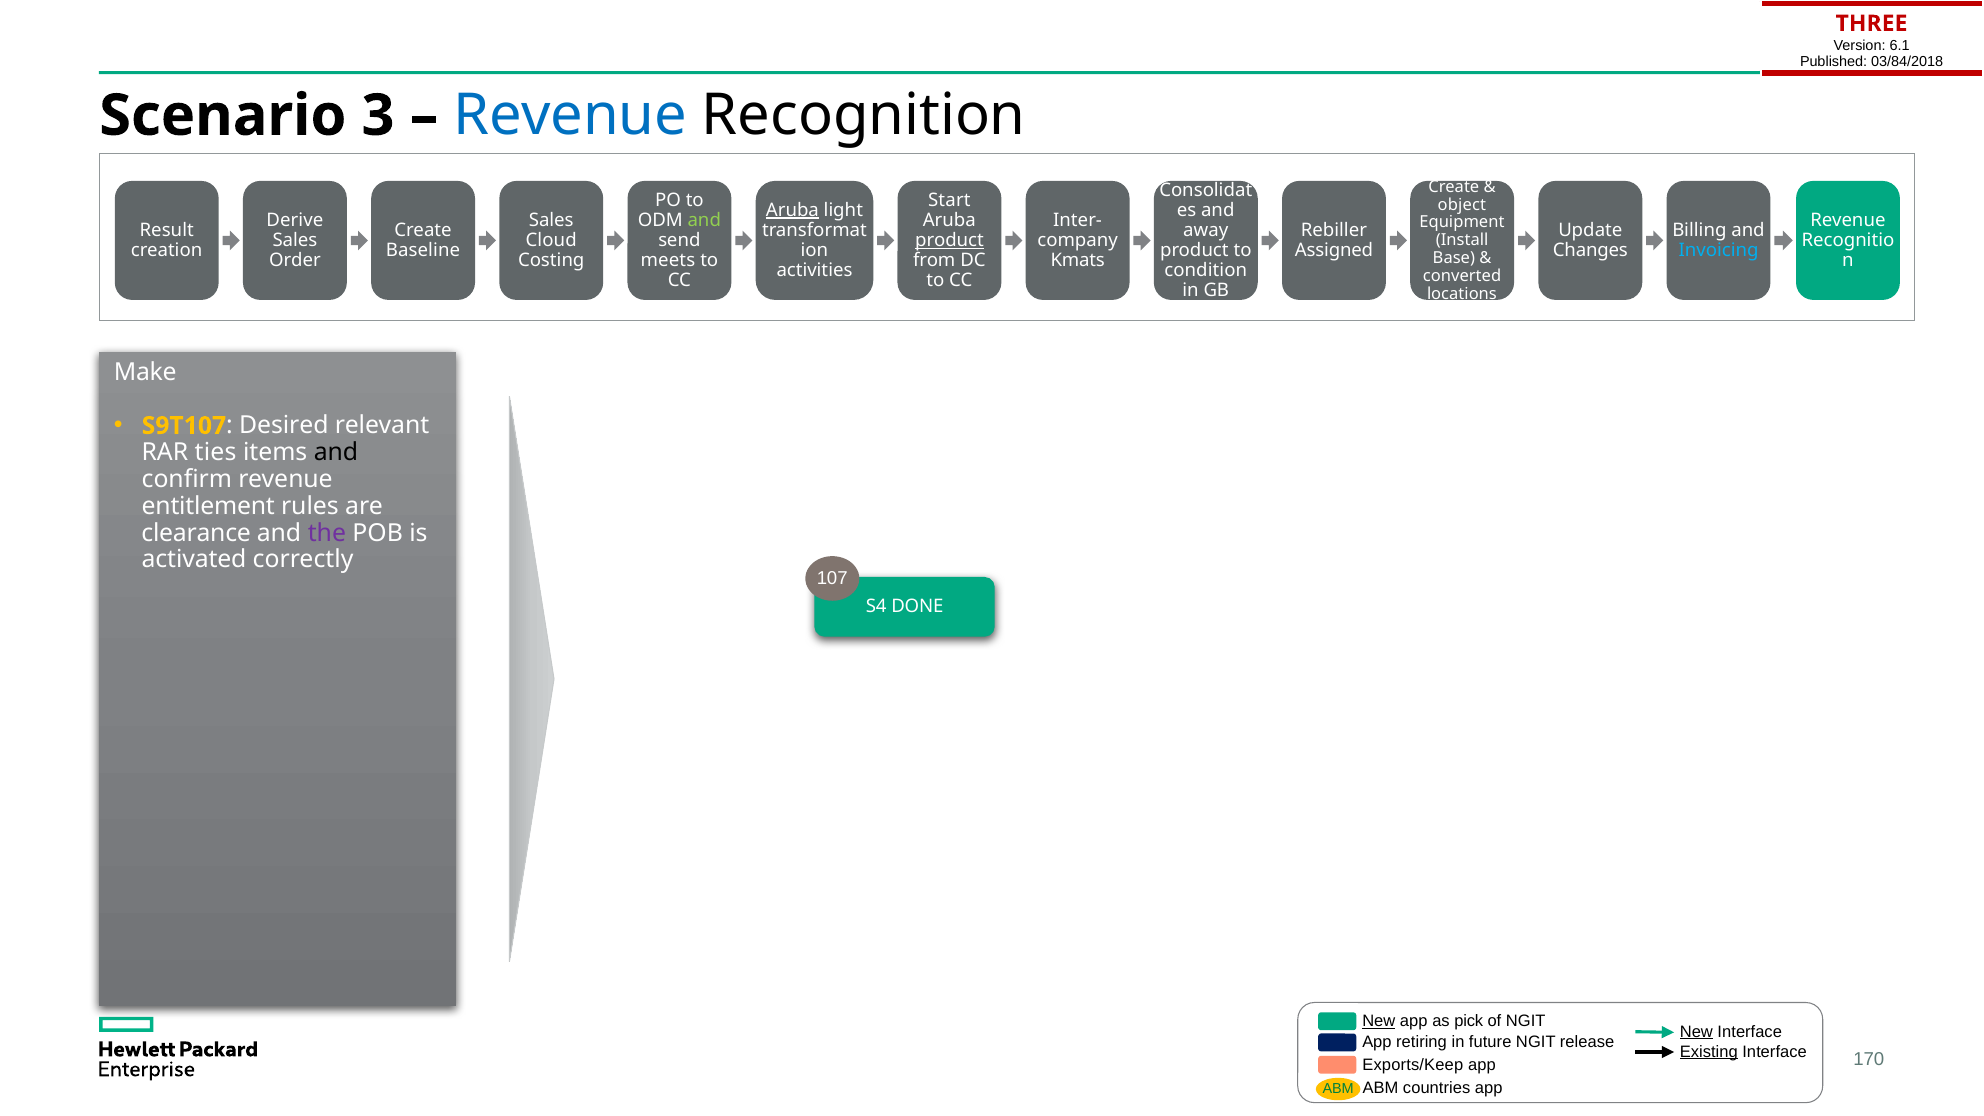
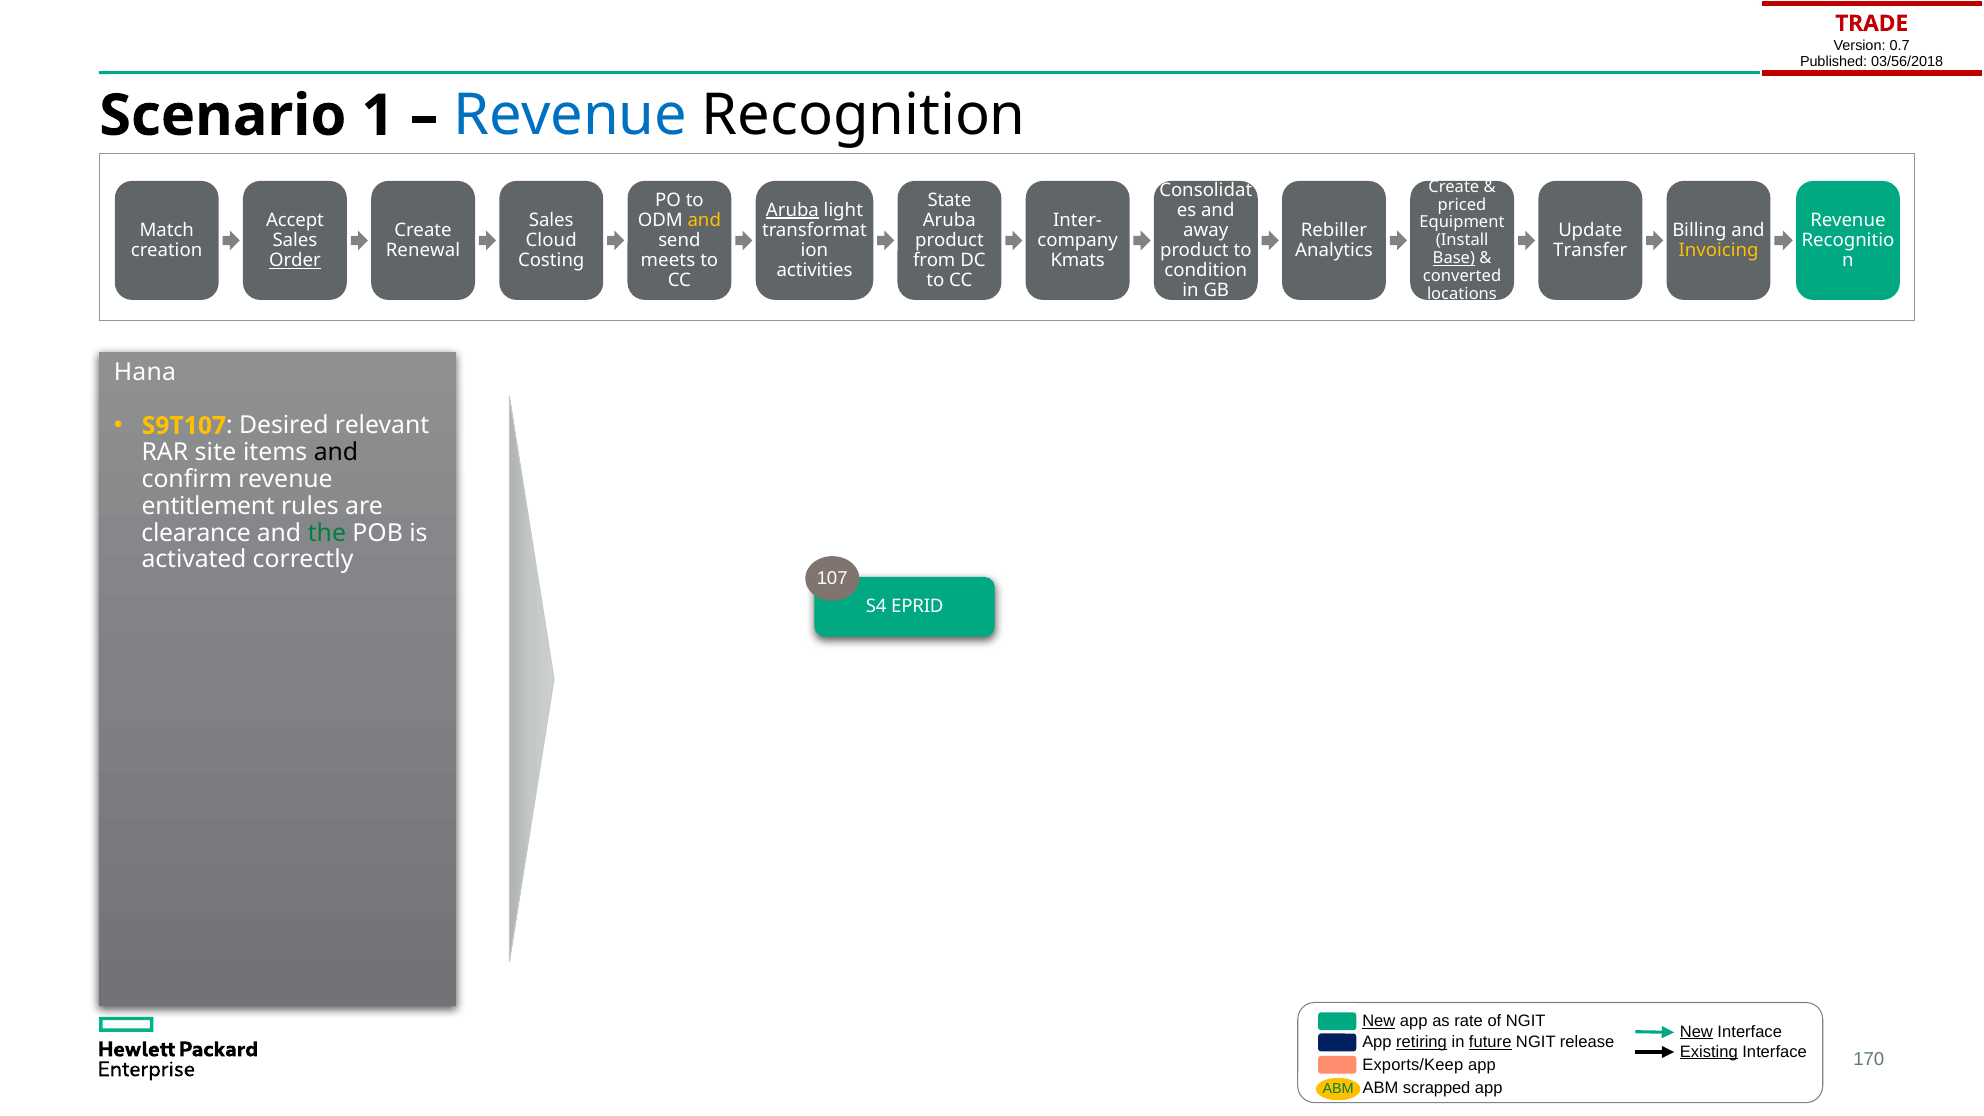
THREE: THREE -> TRADE
6.1: 6.1 -> 0.7
03/84/2018: 03/84/2018 -> 03/56/2018
3: 3 -> 1
Start: Start -> State
object: object -> priced
Derive: Derive -> Accept
and at (704, 220) colour: light green -> yellow
Result: Result -> Match
product at (949, 240) underline: present -> none
Baseline: Baseline -> Renewal
Assigned: Assigned -> Analytics
Changes: Changes -> Transfer
Invoicing colour: light blue -> yellow
Base underline: none -> present
Order underline: none -> present
Make: Make -> Hana
ties: ties -> site
the colour: purple -> green
DONE: DONE -> EPRID
pick: pick -> rate
retiring underline: none -> present
future underline: none -> present
countries: countries -> scrapped
